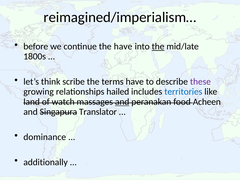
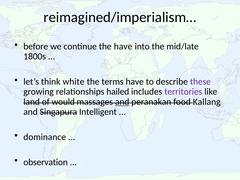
the at (158, 46) underline: present -> none
scribe: scribe -> white
territories colour: blue -> purple
watch: watch -> would
Acheen: Acheen -> Kallang
Translator: Translator -> Intelligent
additionally: additionally -> observation
